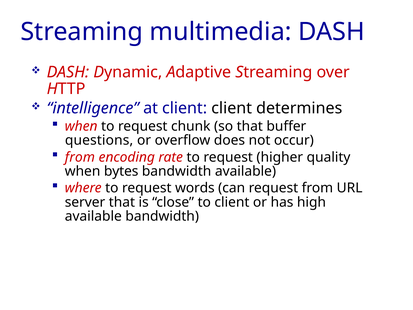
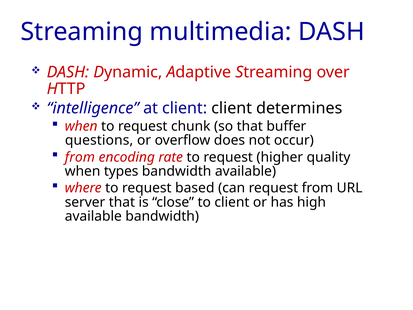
bytes: bytes -> types
words: words -> based
